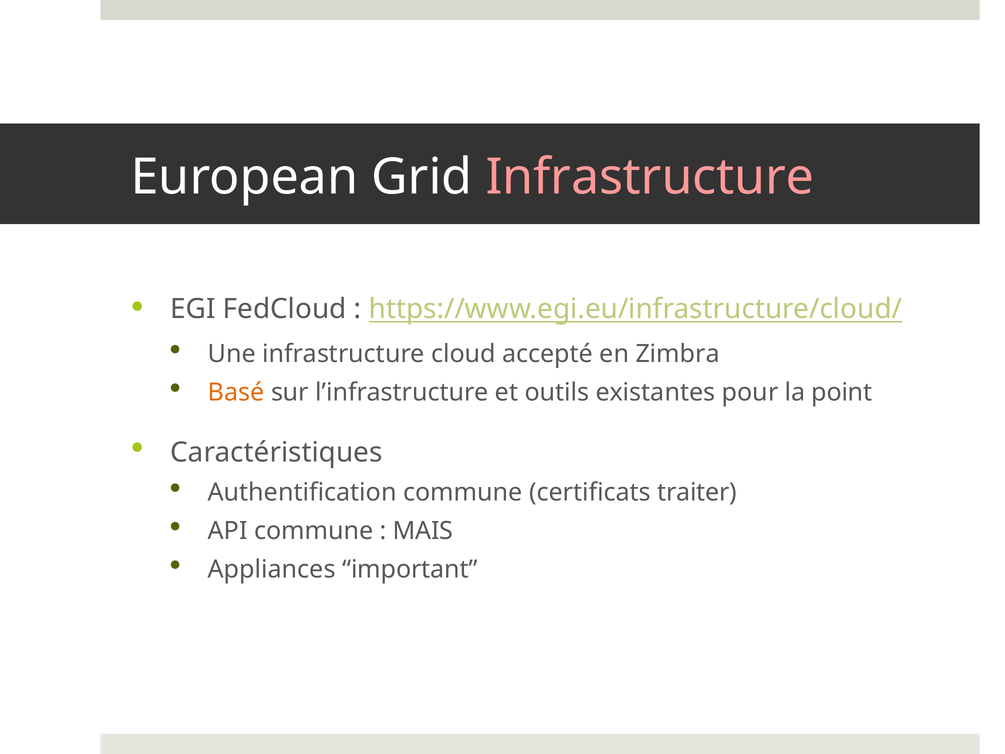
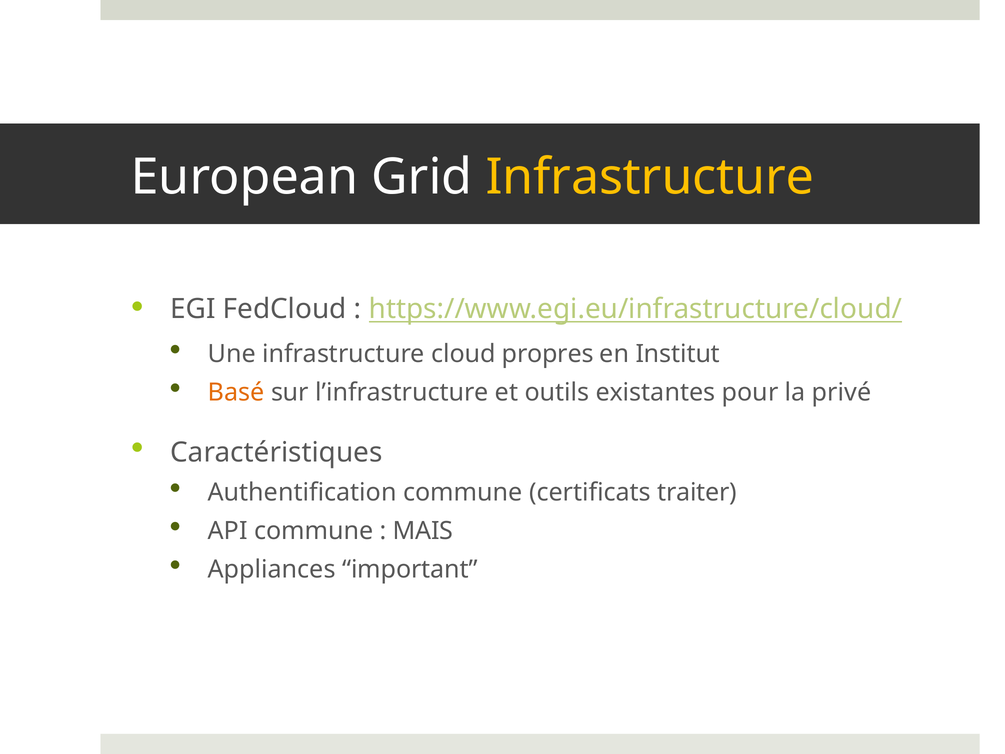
Infrastructure at (650, 177) colour: pink -> yellow
accepté: accepté -> propres
Zimbra: Zimbra -> Institut
point: point -> privé
